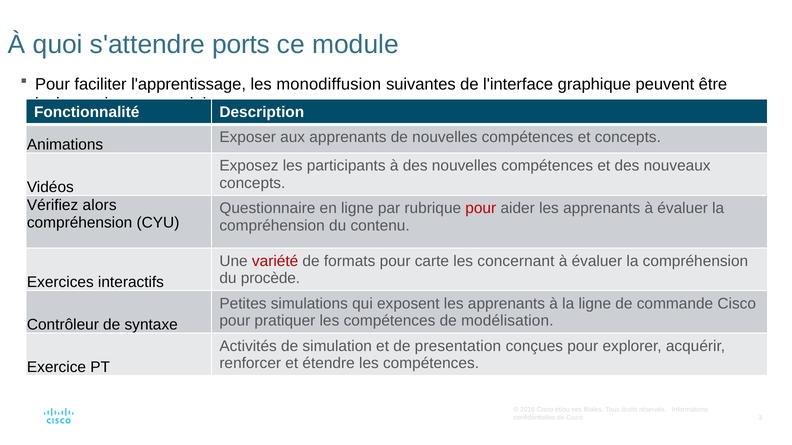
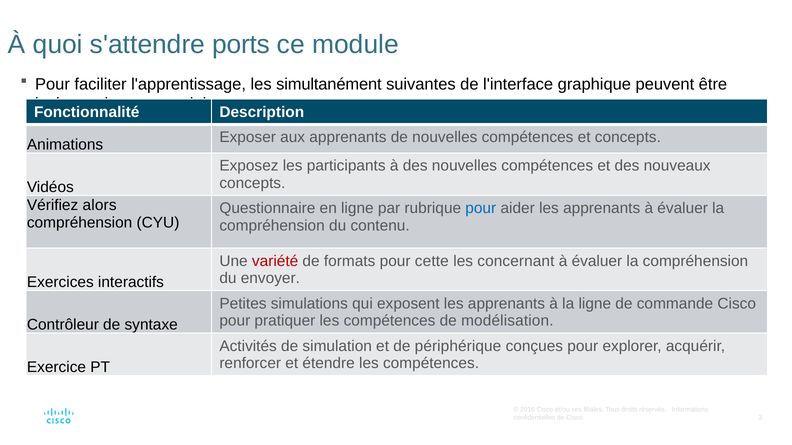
monodiffusion: monodiffusion -> simultanément
pour at (481, 209) colour: red -> blue
carte: carte -> cette
procède: procède -> envoyer
presentation: presentation -> périphérique
